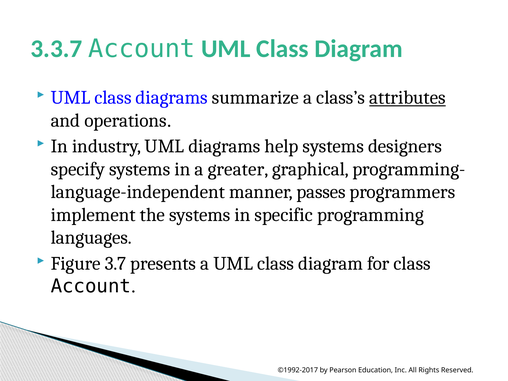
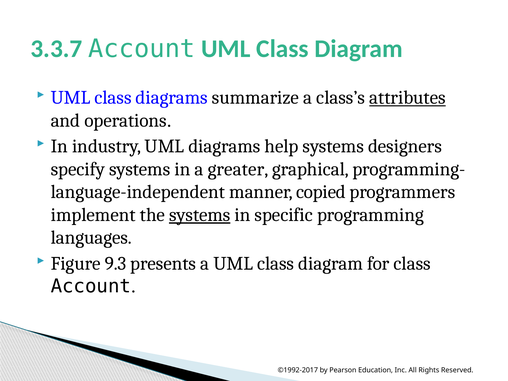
passes: passes -> copied
systems at (200, 215) underline: none -> present
3.7: 3.7 -> 9.3
